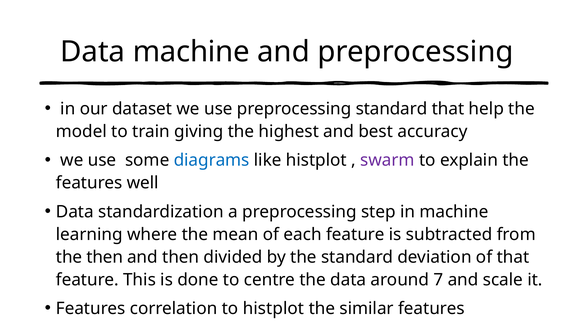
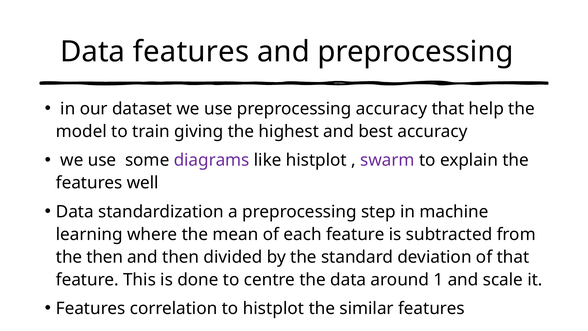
Data machine: machine -> features
preprocessing standard: standard -> accuracy
diagrams colour: blue -> purple
7: 7 -> 1
